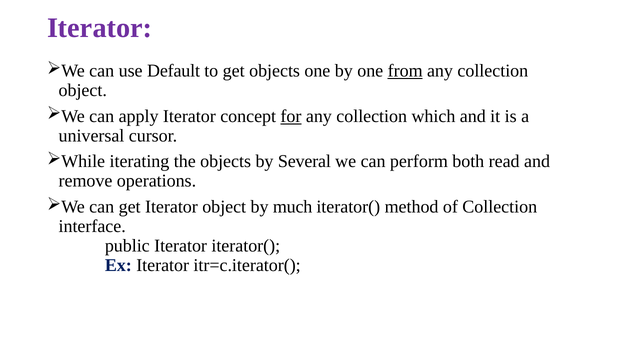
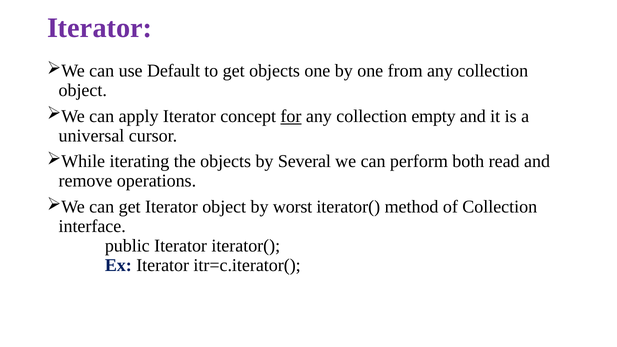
from underline: present -> none
which: which -> empty
much: much -> worst
